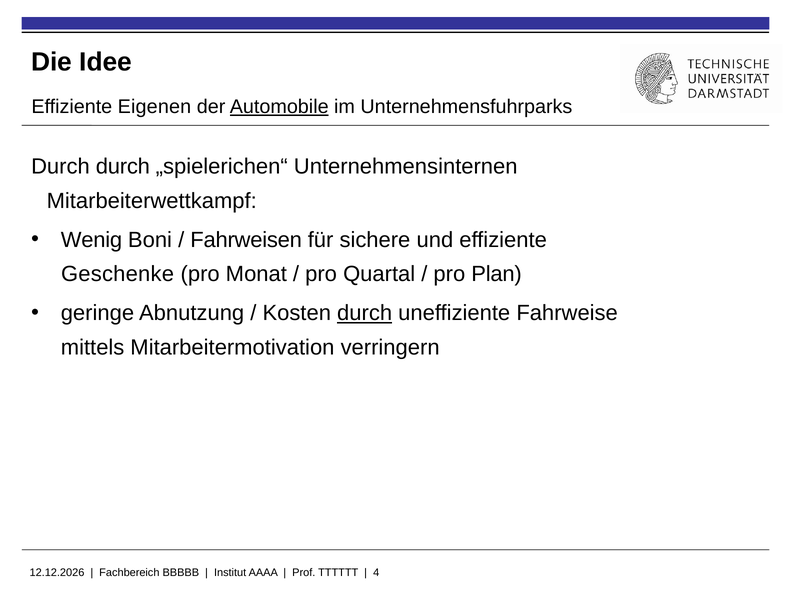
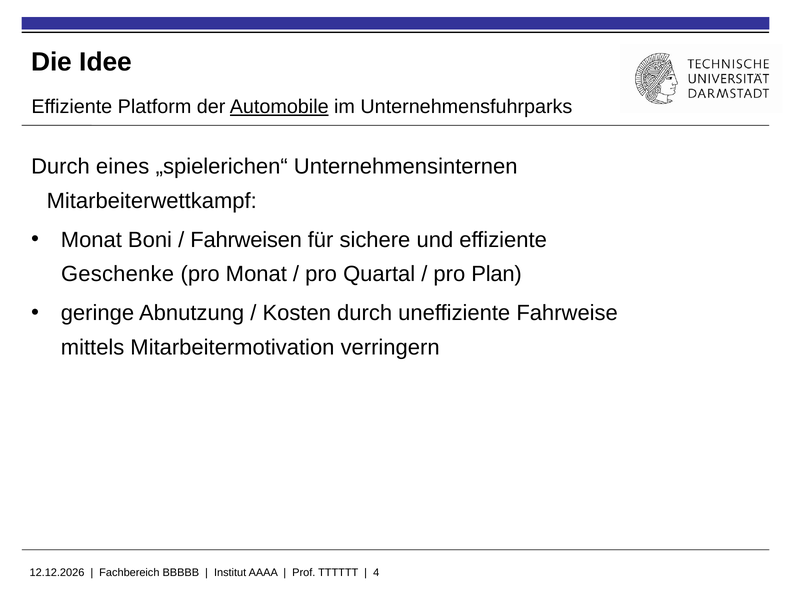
Eigenen: Eigenen -> Platform
Durch durch: durch -> eines
Wenig at (91, 240): Wenig -> Monat
durch at (365, 313) underline: present -> none
